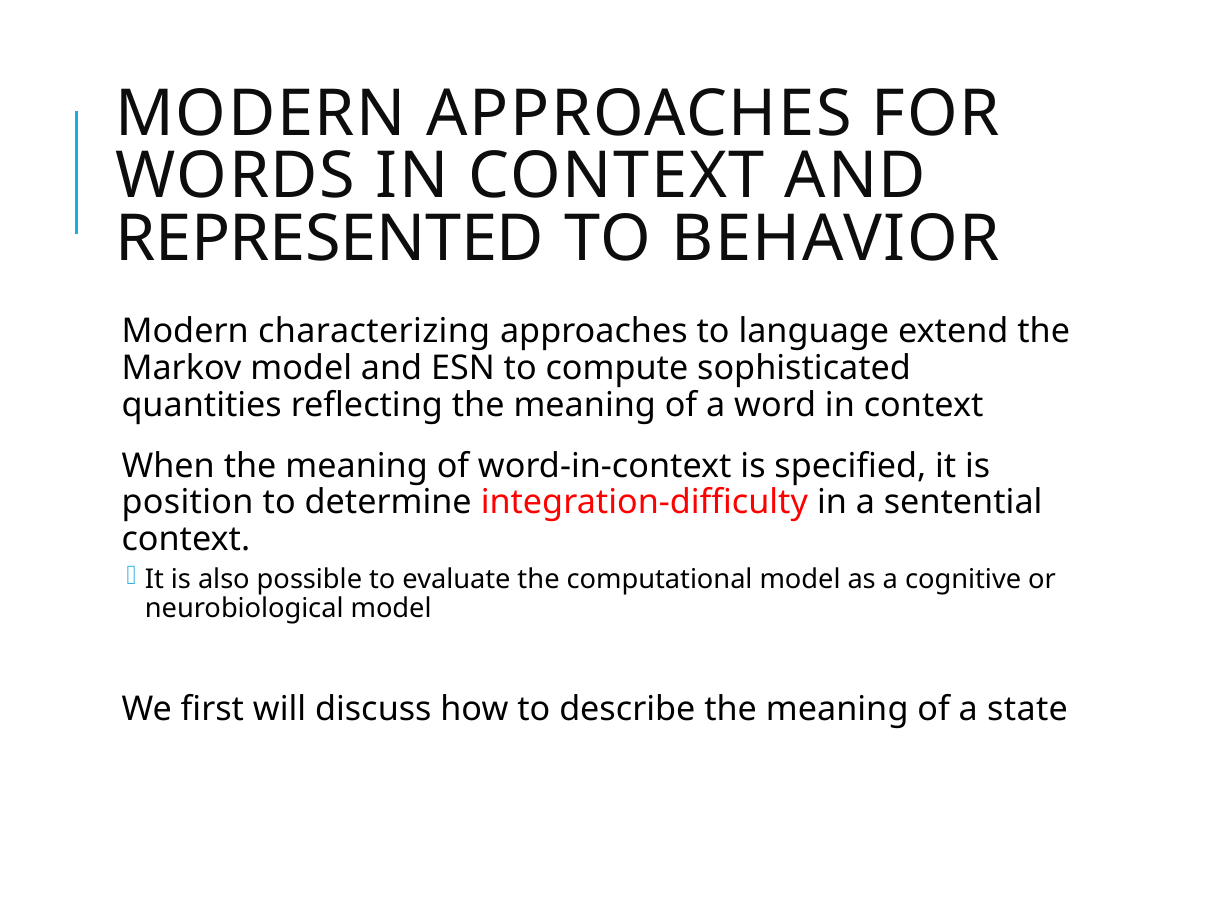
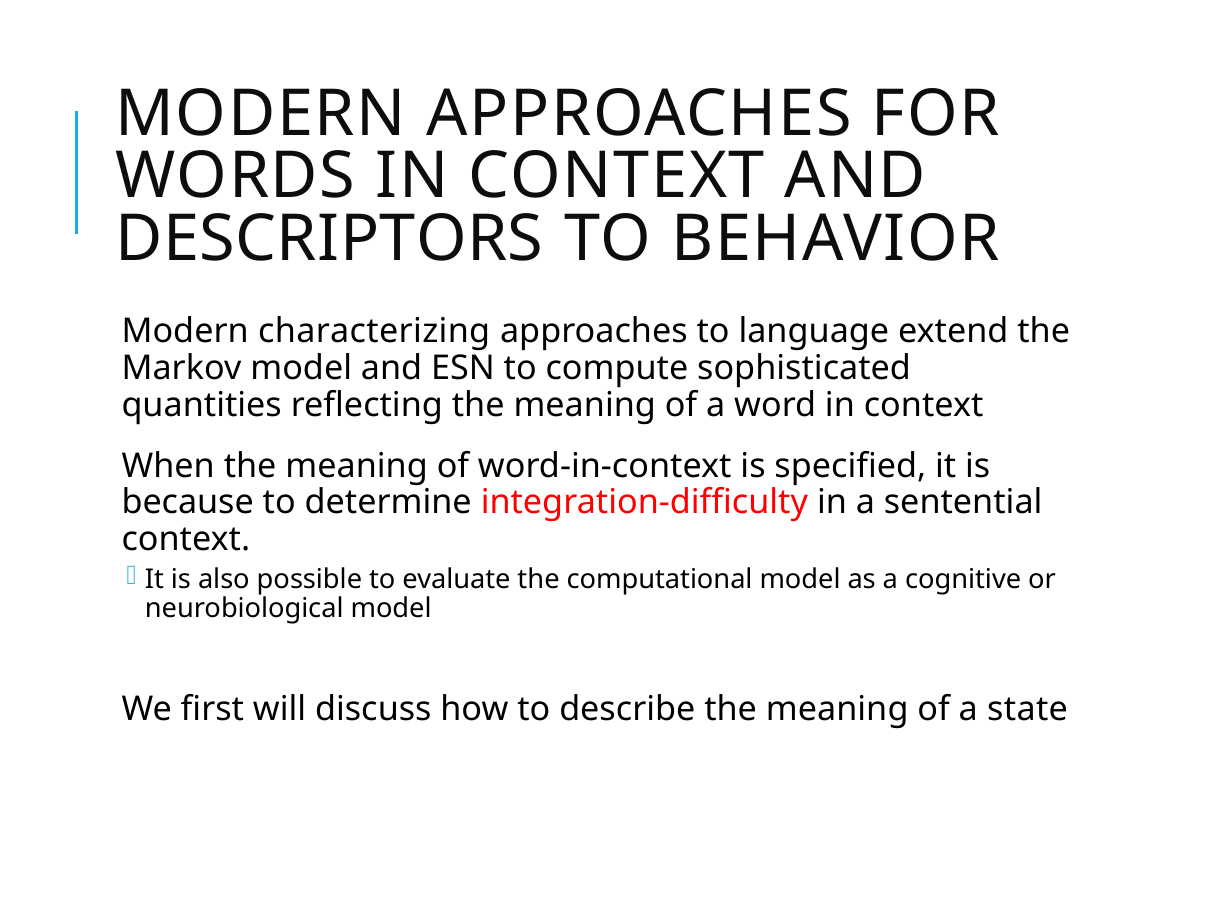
REPRESENTED: REPRESENTED -> DESCRIPTORS
position: position -> because
